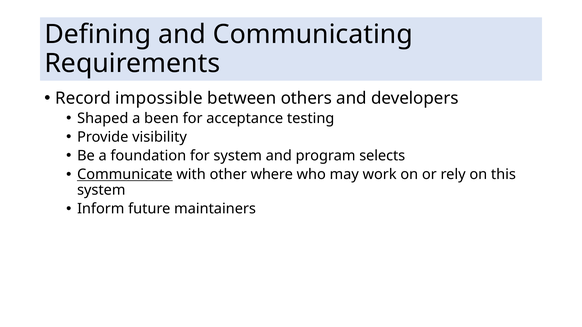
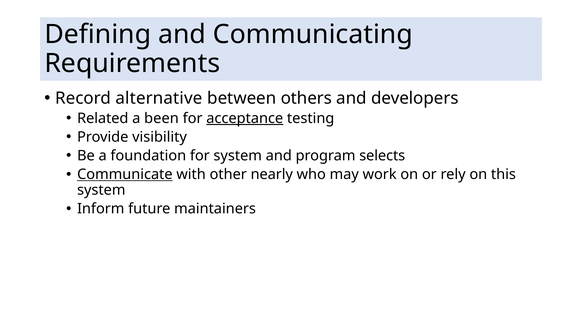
impossible: impossible -> alternative
Shaped: Shaped -> Related
acceptance underline: none -> present
where: where -> nearly
